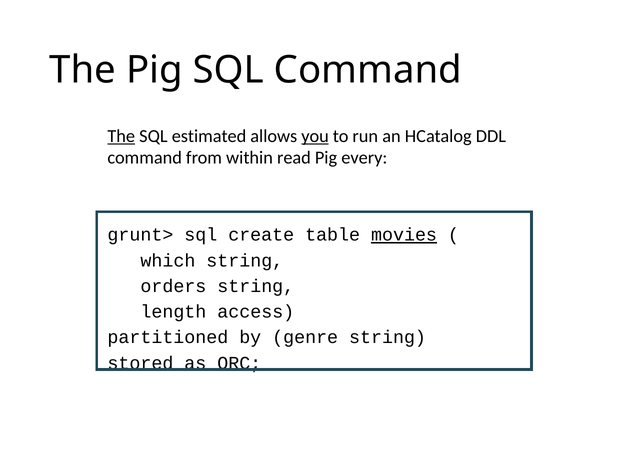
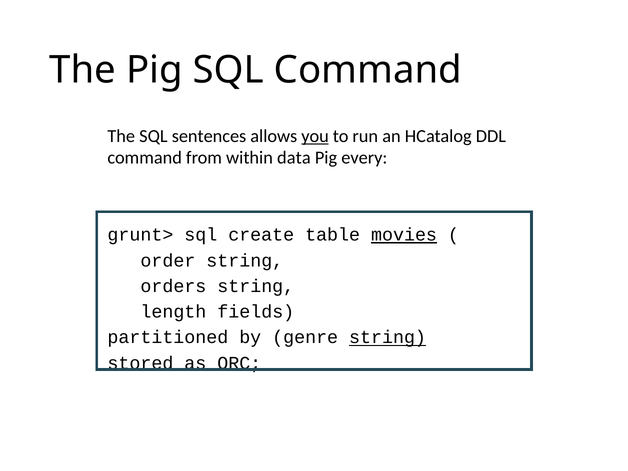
The at (121, 136) underline: present -> none
estimated: estimated -> sentences
read: read -> data
which: which -> order
access: access -> fields
string at (388, 337) underline: none -> present
